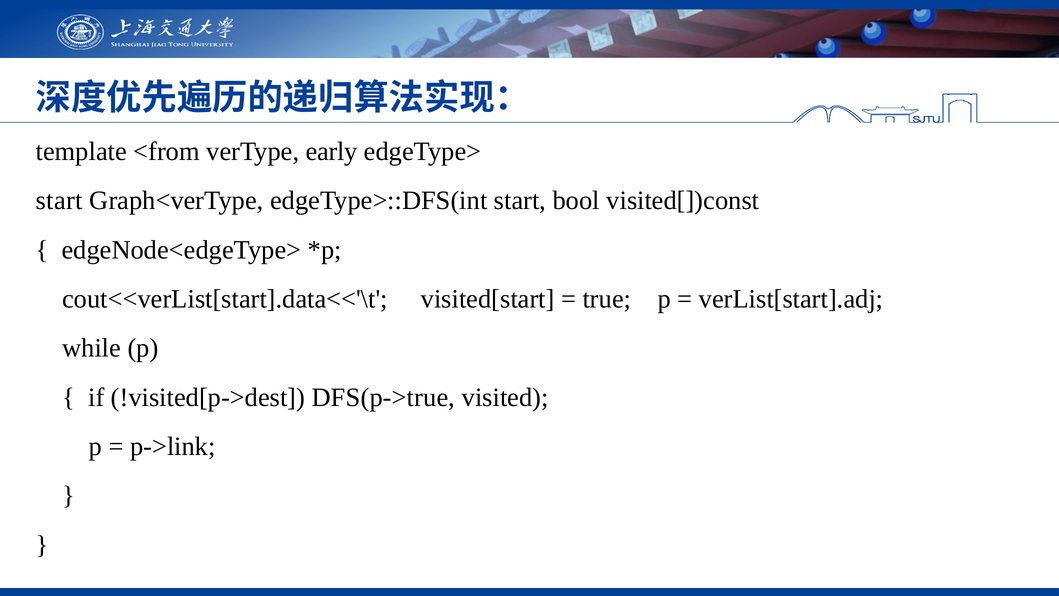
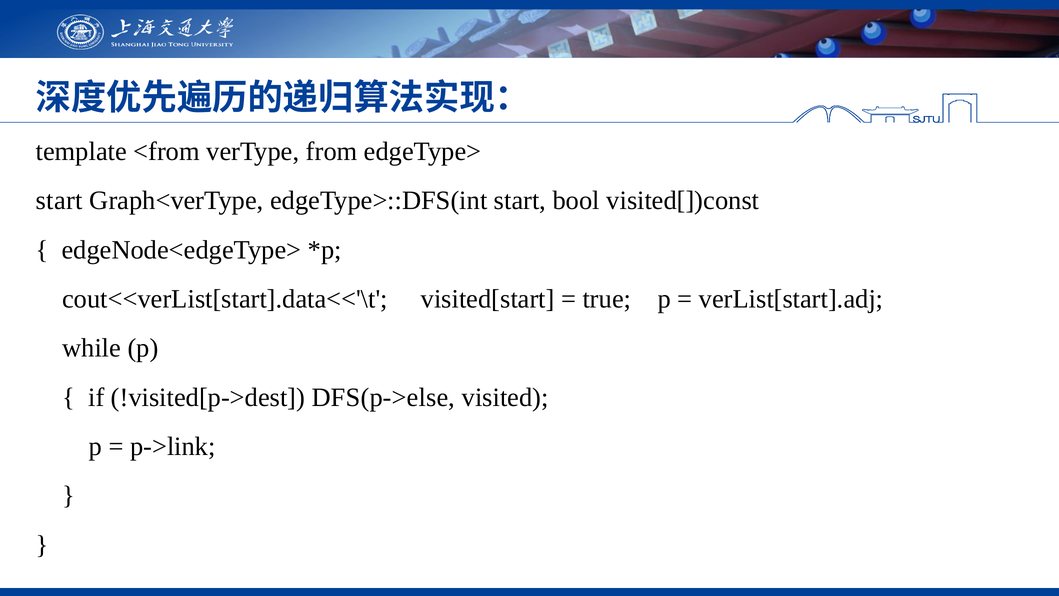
early: early -> from
DFS(p->true: DFS(p->true -> DFS(p->else
